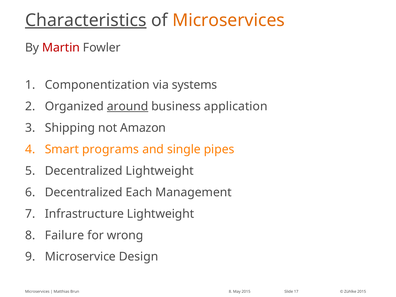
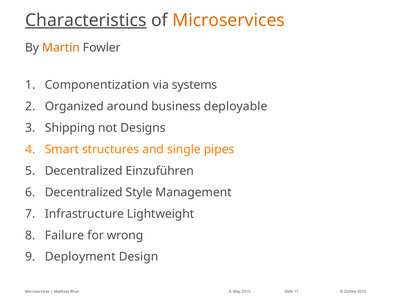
Martin colour: red -> orange
around underline: present -> none
application: application -> deployable
Amazon: Amazon -> Designs
programs: programs -> structures
Decentralized Lightweight: Lightweight -> Einzuführen
Each: Each -> Style
Microservice: Microservice -> Deployment
